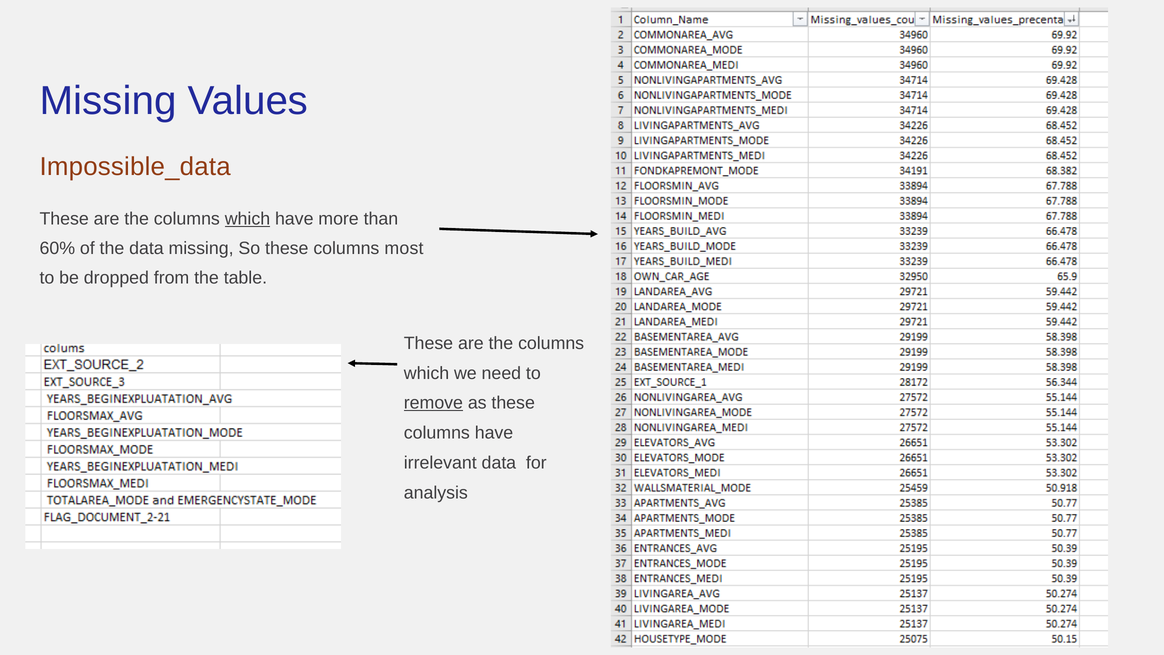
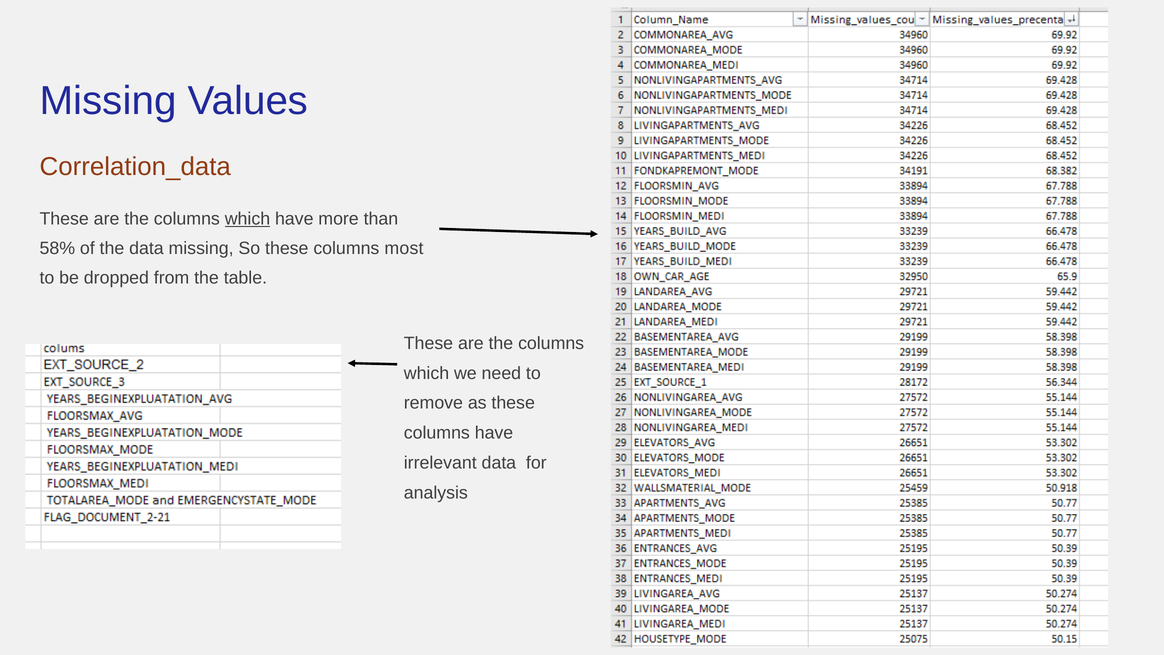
Impossible_data: Impossible_data -> Correlation_data
60%: 60% -> 58%
remove underline: present -> none
